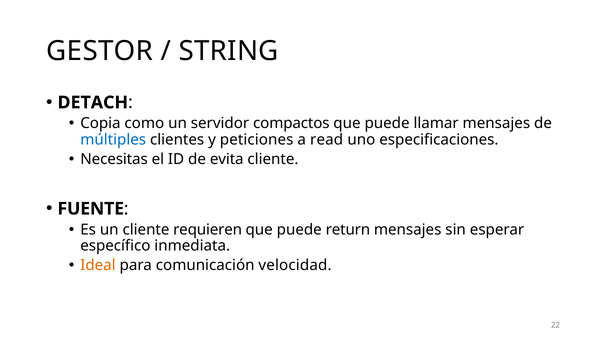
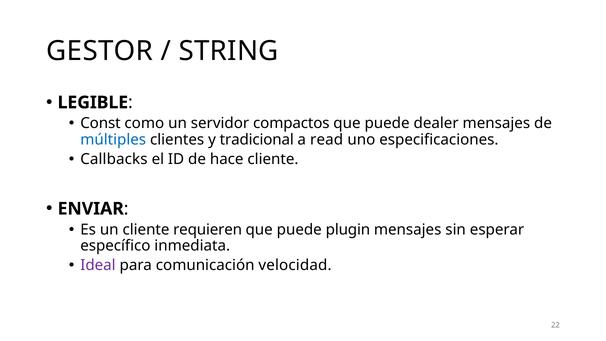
DETACH: DETACH -> LEGIBLE
Copia: Copia -> Const
llamar: llamar -> dealer
peticiones: peticiones -> tradicional
Necesitas: Necesitas -> Callbacks
evita: evita -> hace
FUENTE: FUENTE -> ENVIAR
return: return -> plugin
Ideal colour: orange -> purple
